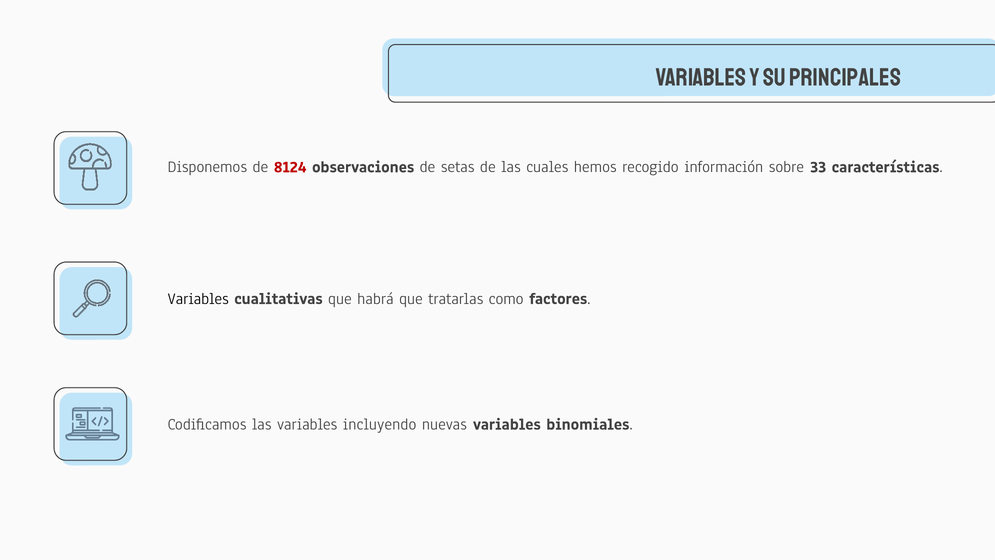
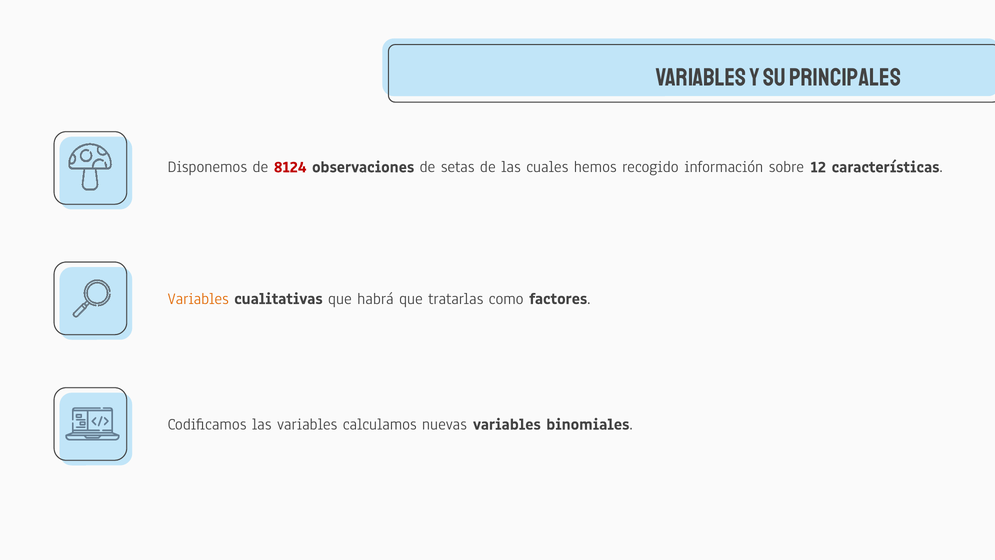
33: 33 -> 12
Variables at (198, 298) colour: black -> orange
incluyendo: incluyendo -> calculamos
